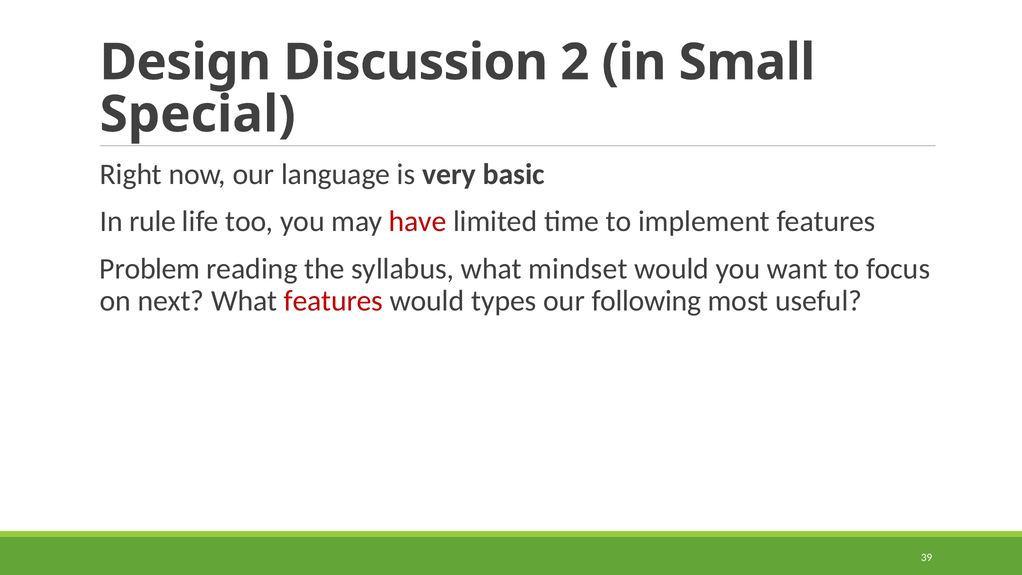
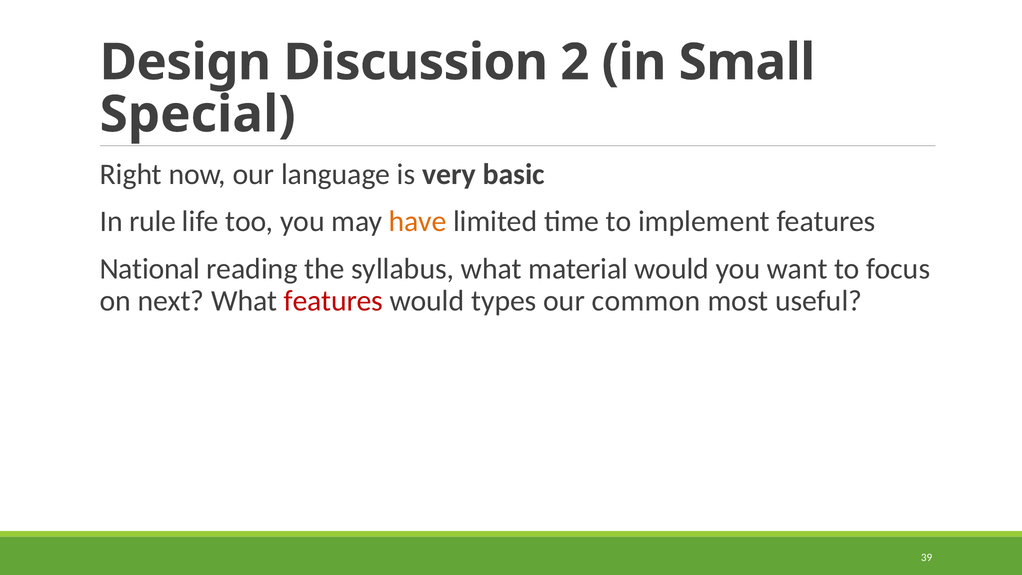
have colour: red -> orange
Problem: Problem -> National
mindset: mindset -> material
following: following -> common
